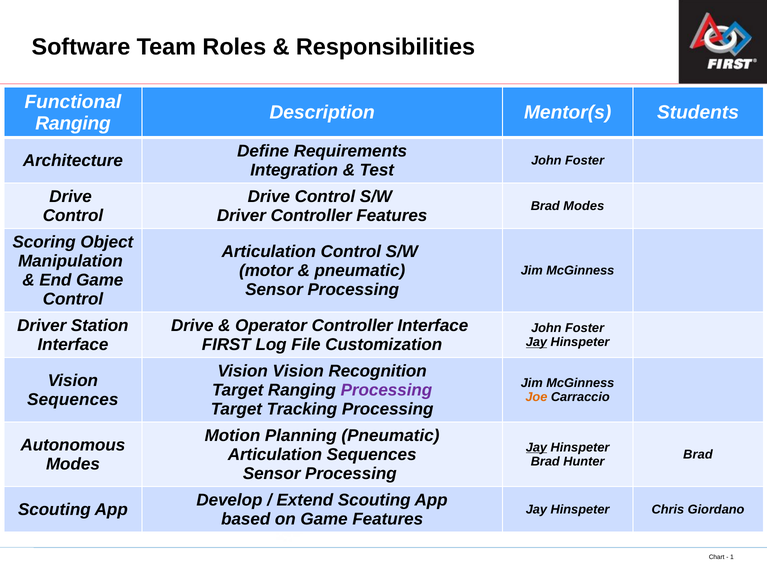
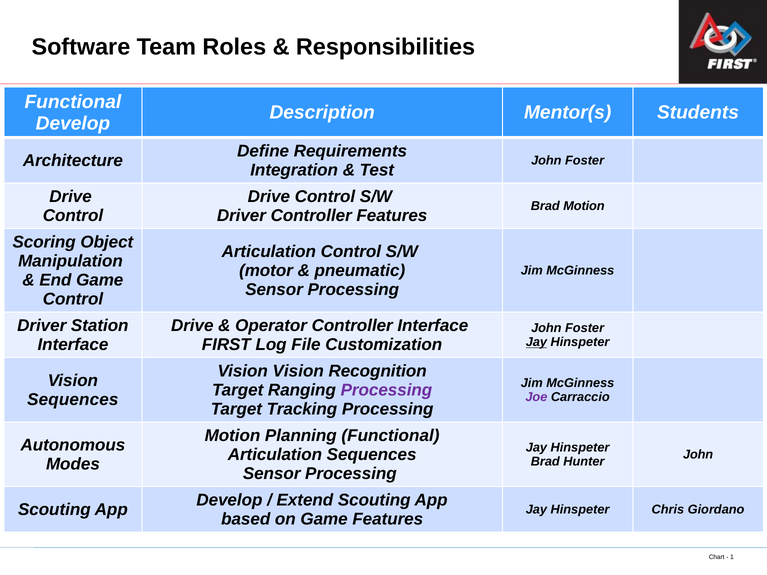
Ranging at (73, 123): Ranging -> Develop
Brad Modes: Modes -> Motion
Joe colour: orange -> purple
Planning Pneumatic: Pneumatic -> Functional
Jay at (536, 448) underline: present -> none
Brad at (698, 455): Brad -> John
